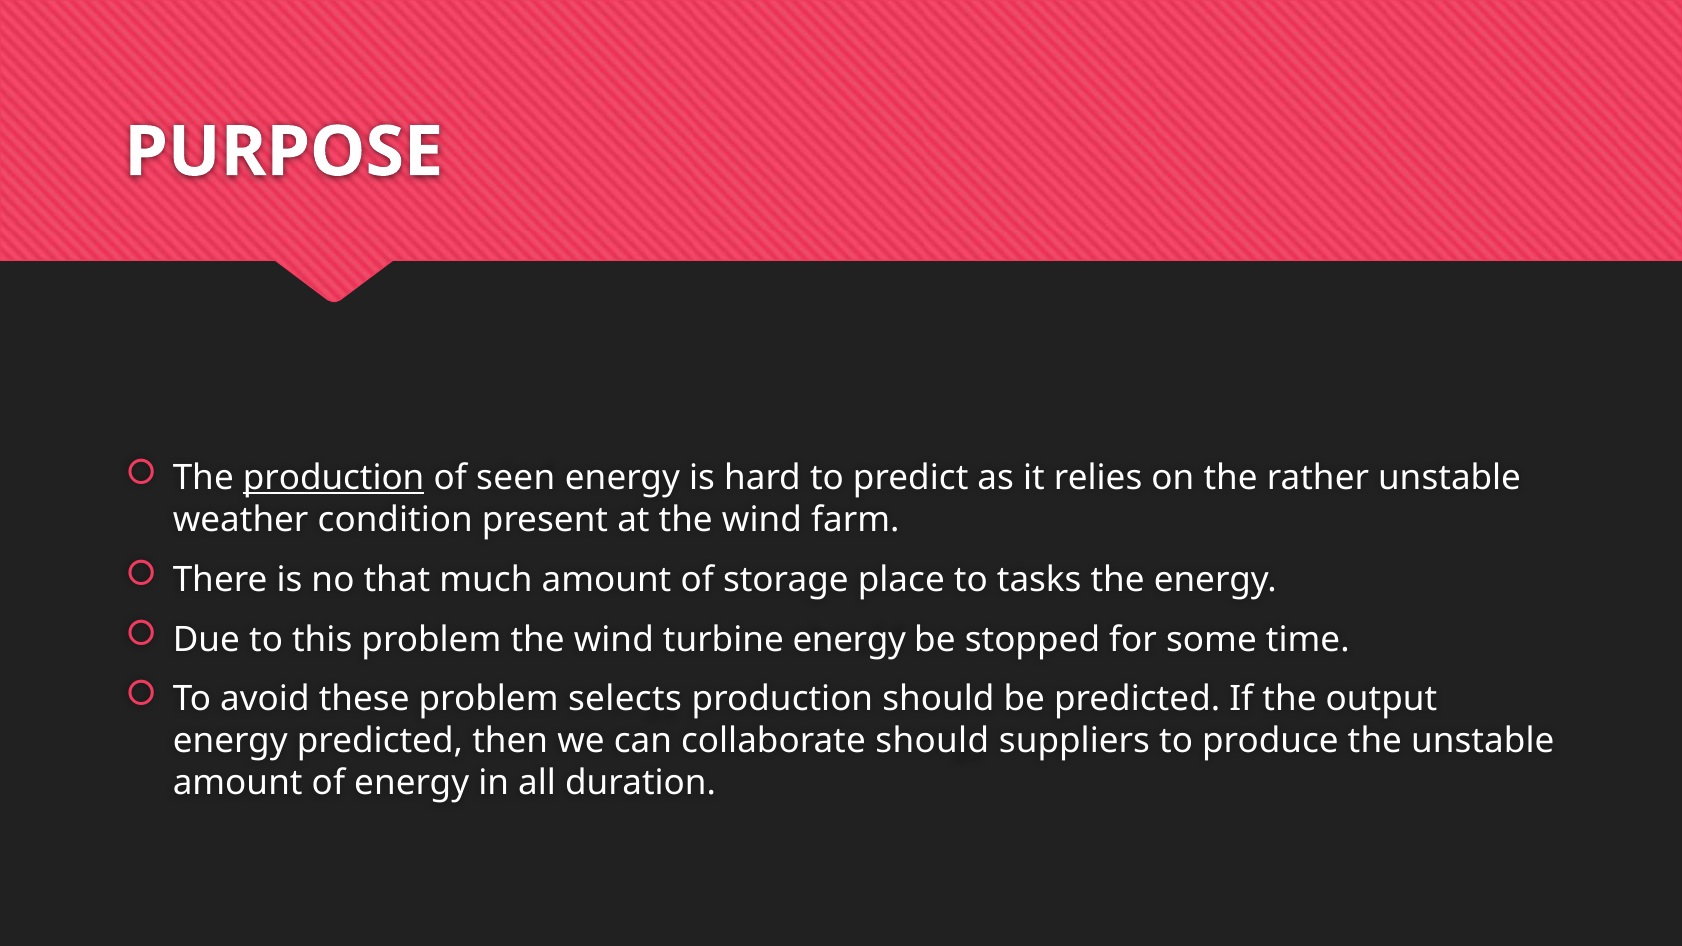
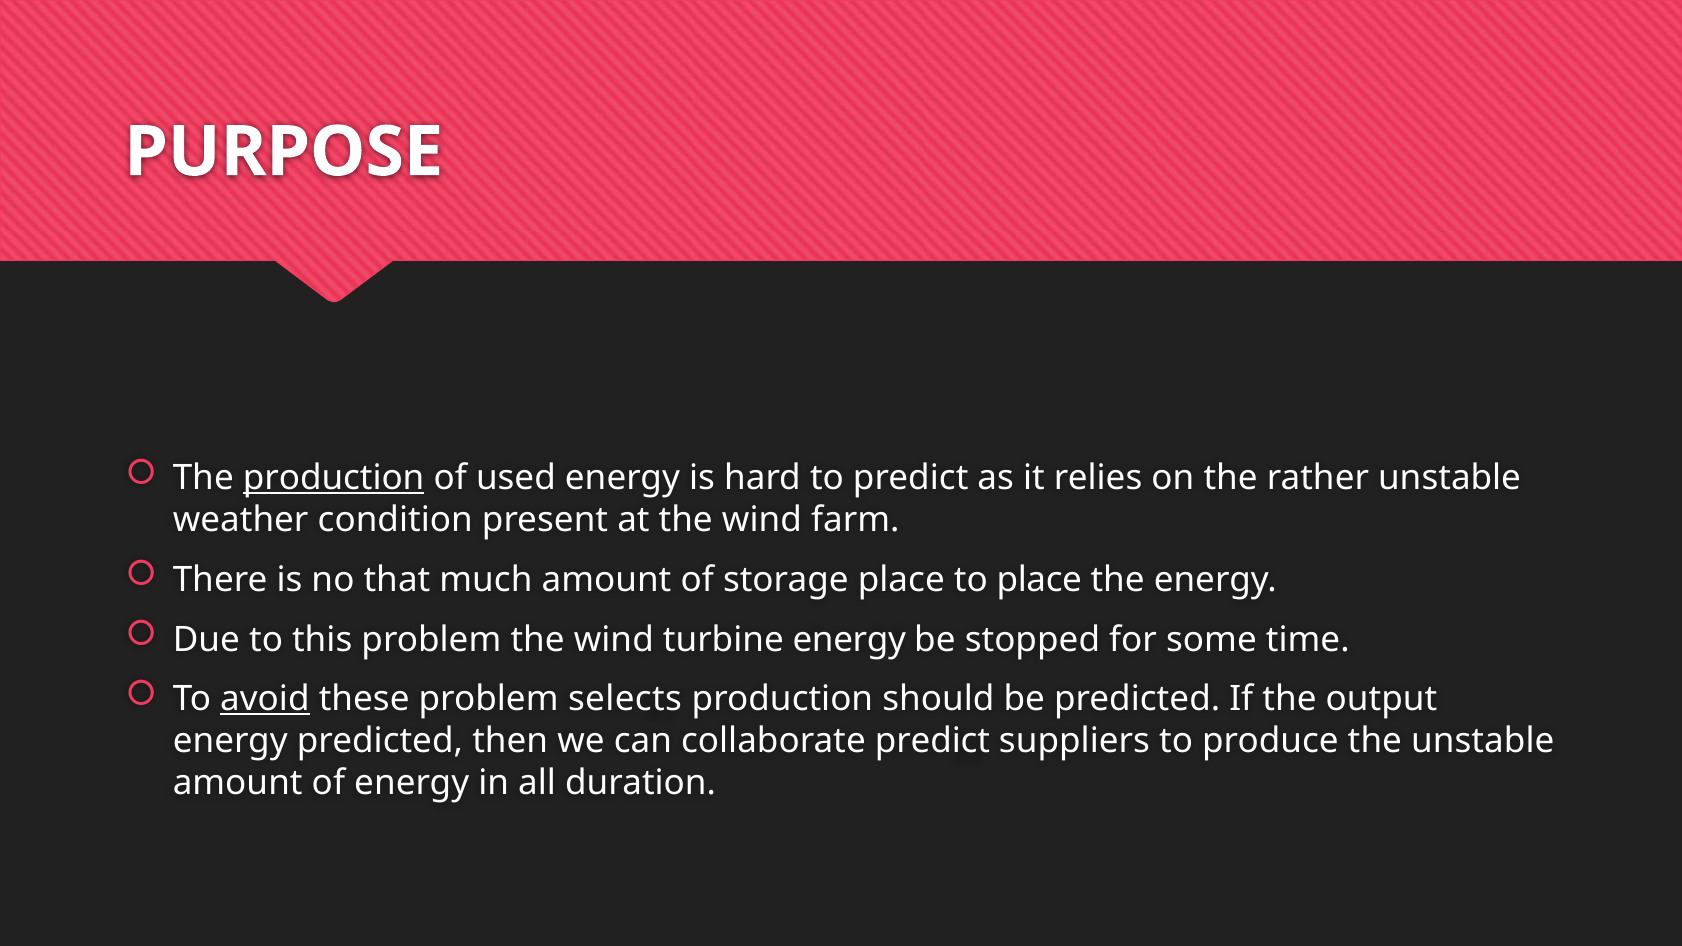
seen: seen -> used
to tasks: tasks -> place
avoid underline: none -> present
collaborate should: should -> predict
